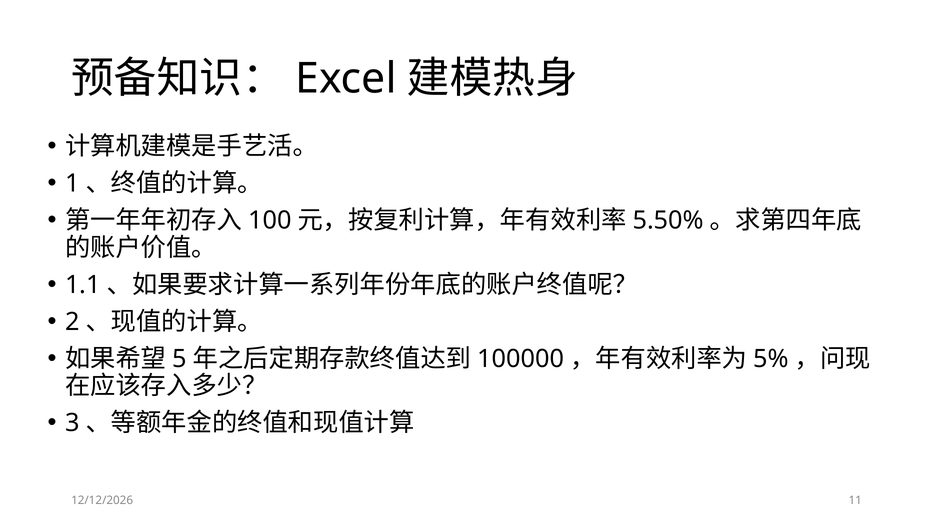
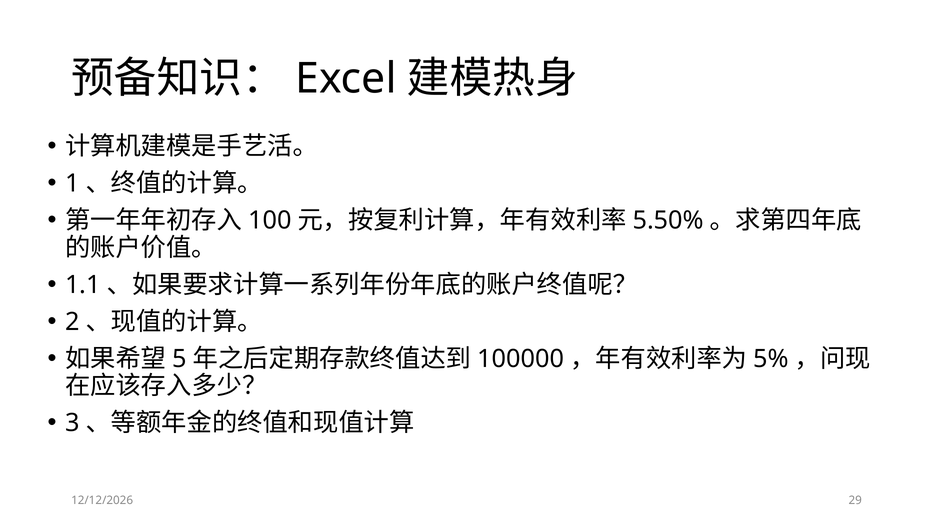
11: 11 -> 29
